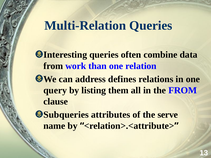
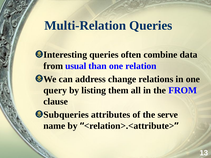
work: work -> usual
defines: defines -> change
